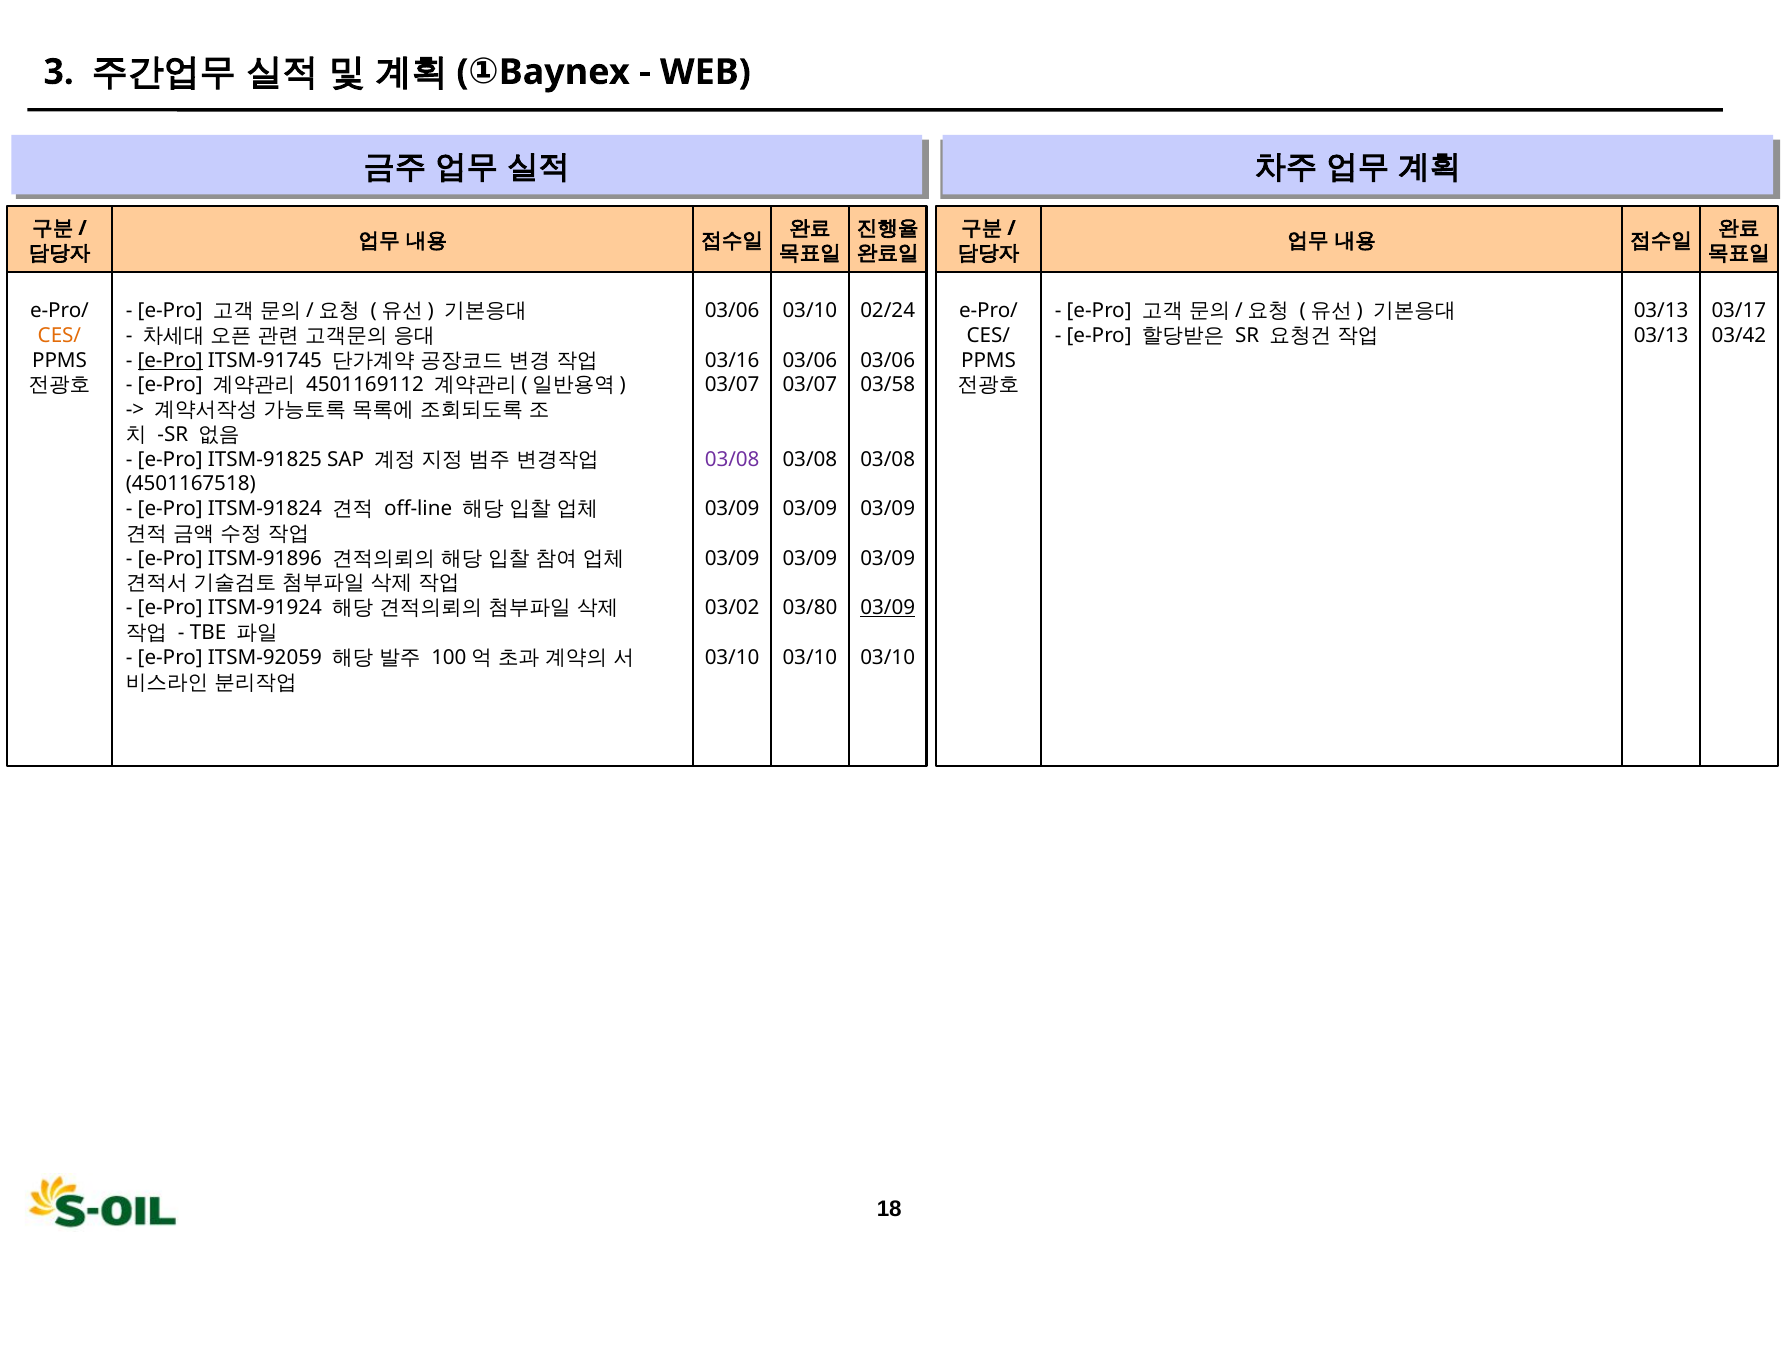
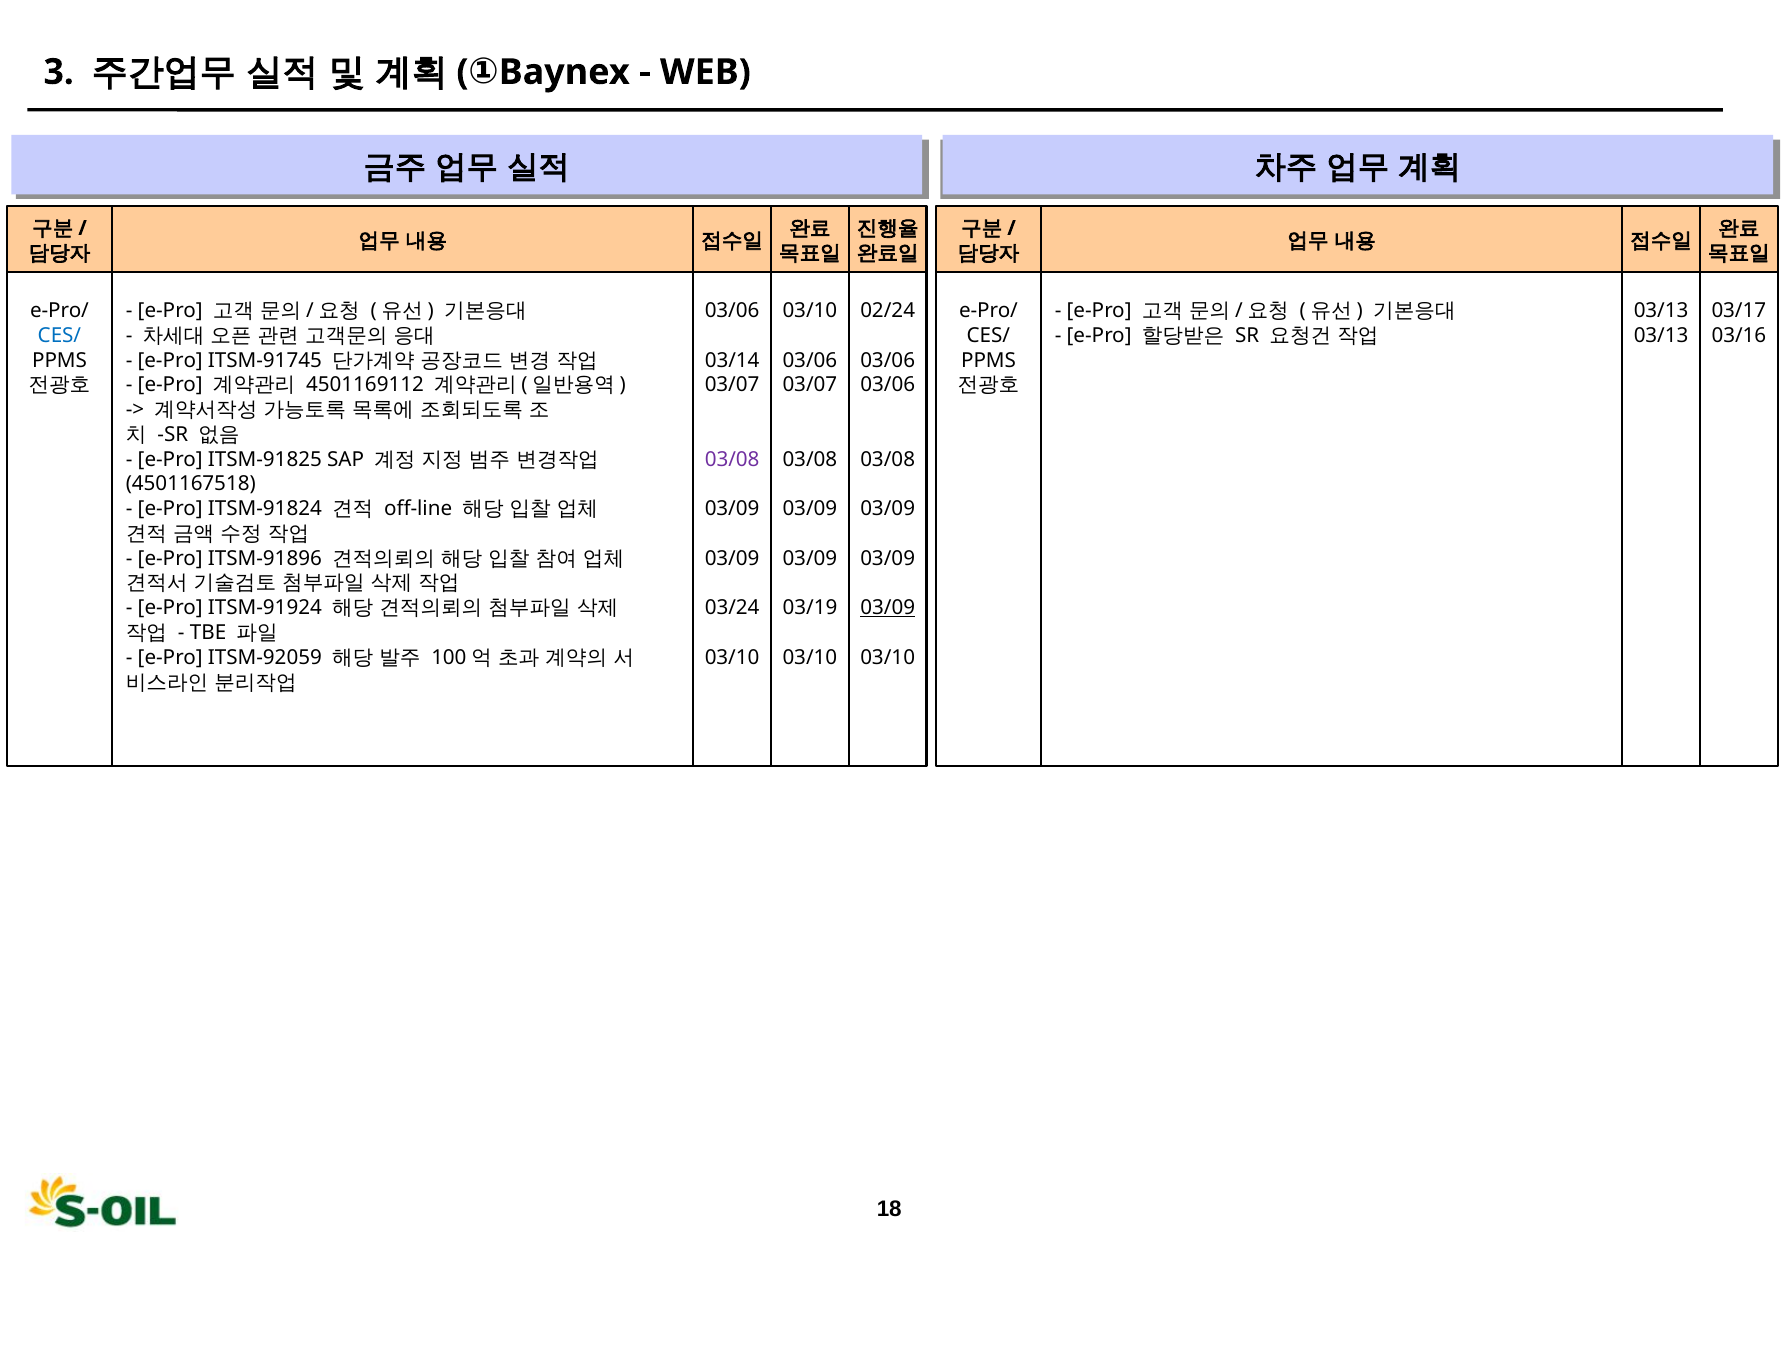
CES/ at (59, 336) colour: orange -> blue
03/42: 03/42 -> 03/16
e-Pro at (170, 360) underline: present -> none
03/16: 03/16 -> 03/14
03/58 at (888, 385): 03/58 -> 03/06
03/02: 03/02 -> 03/24
03/80: 03/80 -> 03/19
